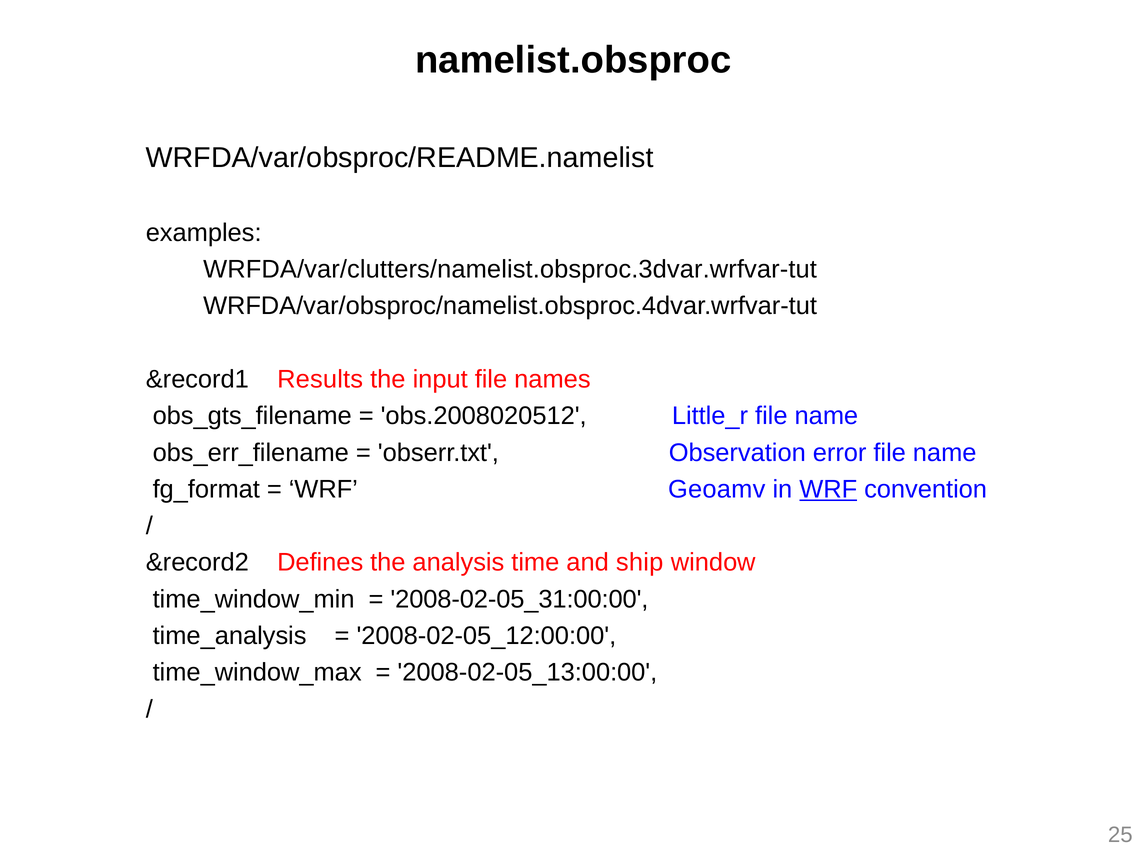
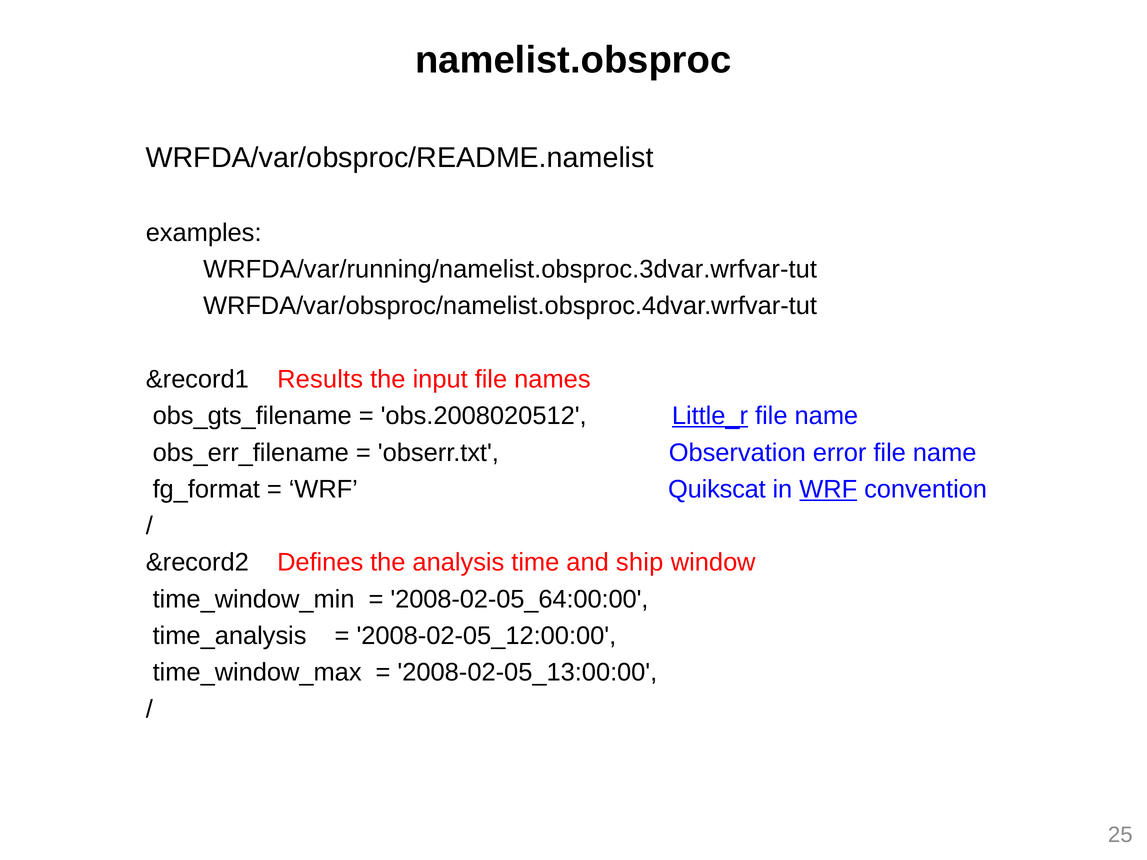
WRFDA/var/clutters/namelist.obsproc.3dvar.wrfvar-tut: WRFDA/var/clutters/namelist.obsproc.3dvar.wrfvar-tut -> WRFDA/var/running/namelist.obsproc.3dvar.wrfvar-tut
Little_r underline: none -> present
Geoamv: Geoamv -> Quikscat
2008-02-05_31:00:00: 2008-02-05_31:00:00 -> 2008-02-05_64:00:00
